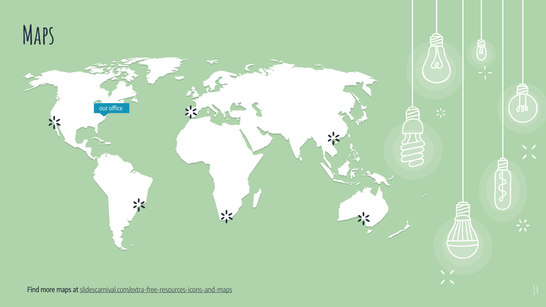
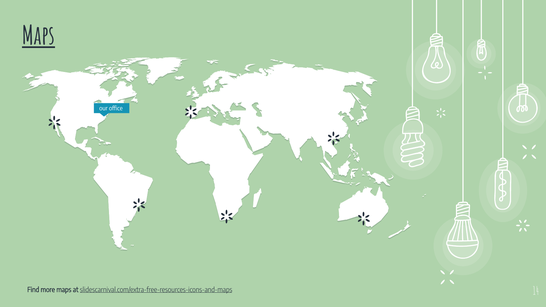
Maps at (39, 36) underline: none -> present
